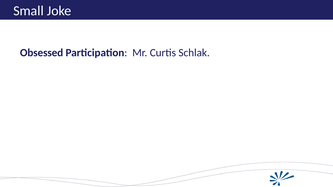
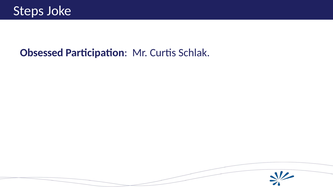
Small: Small -> Steps
